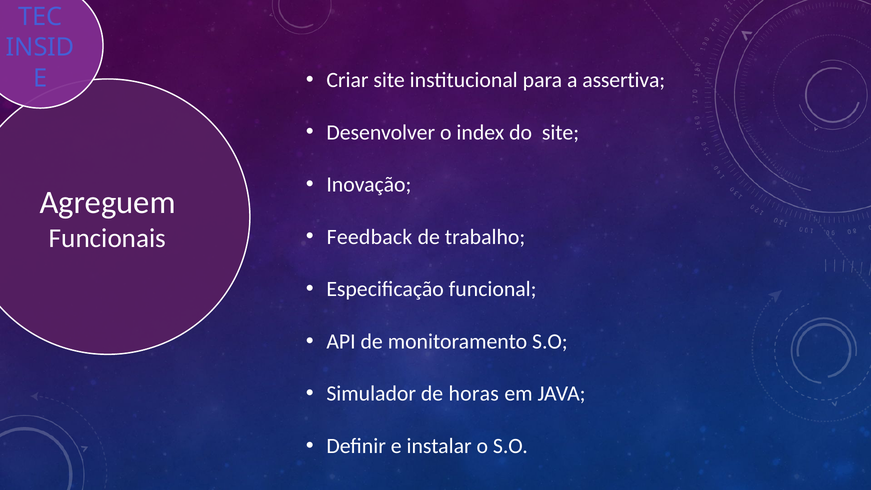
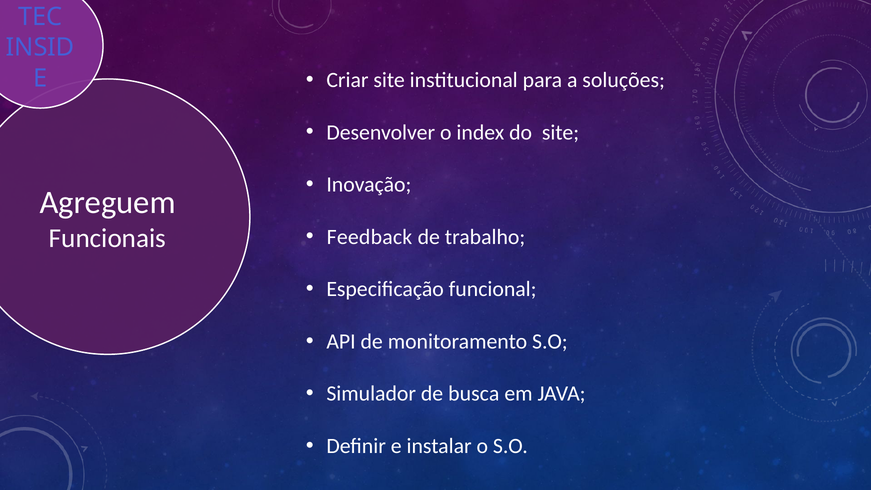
assertiva: assertiva -> soluções
horas: horas -> busca
